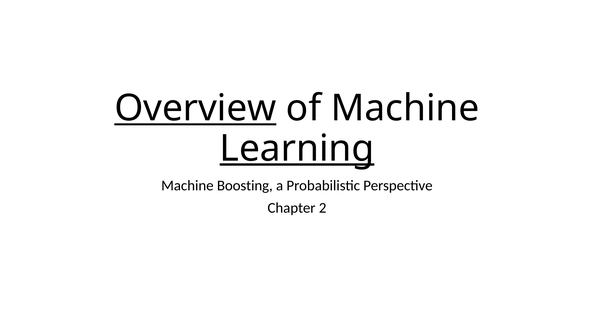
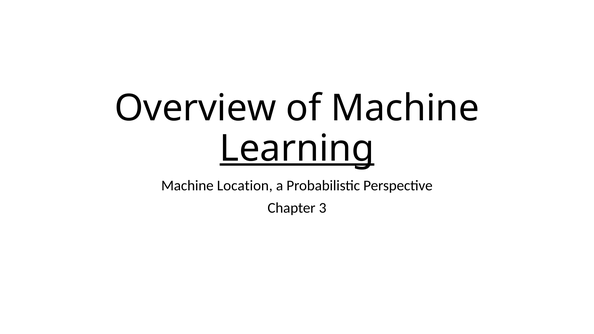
Overview underline: present -> none
Boosting: Boosting -> Location
2: 2 -> 3
